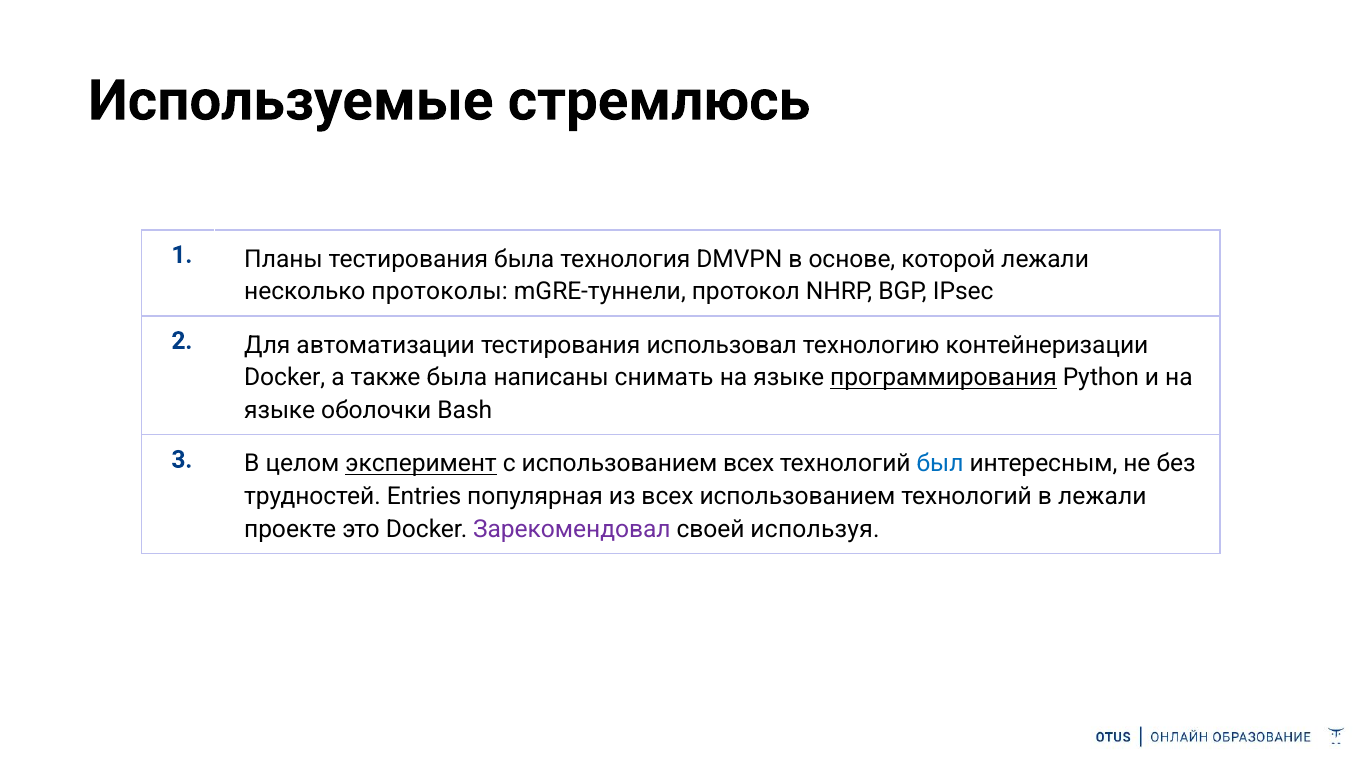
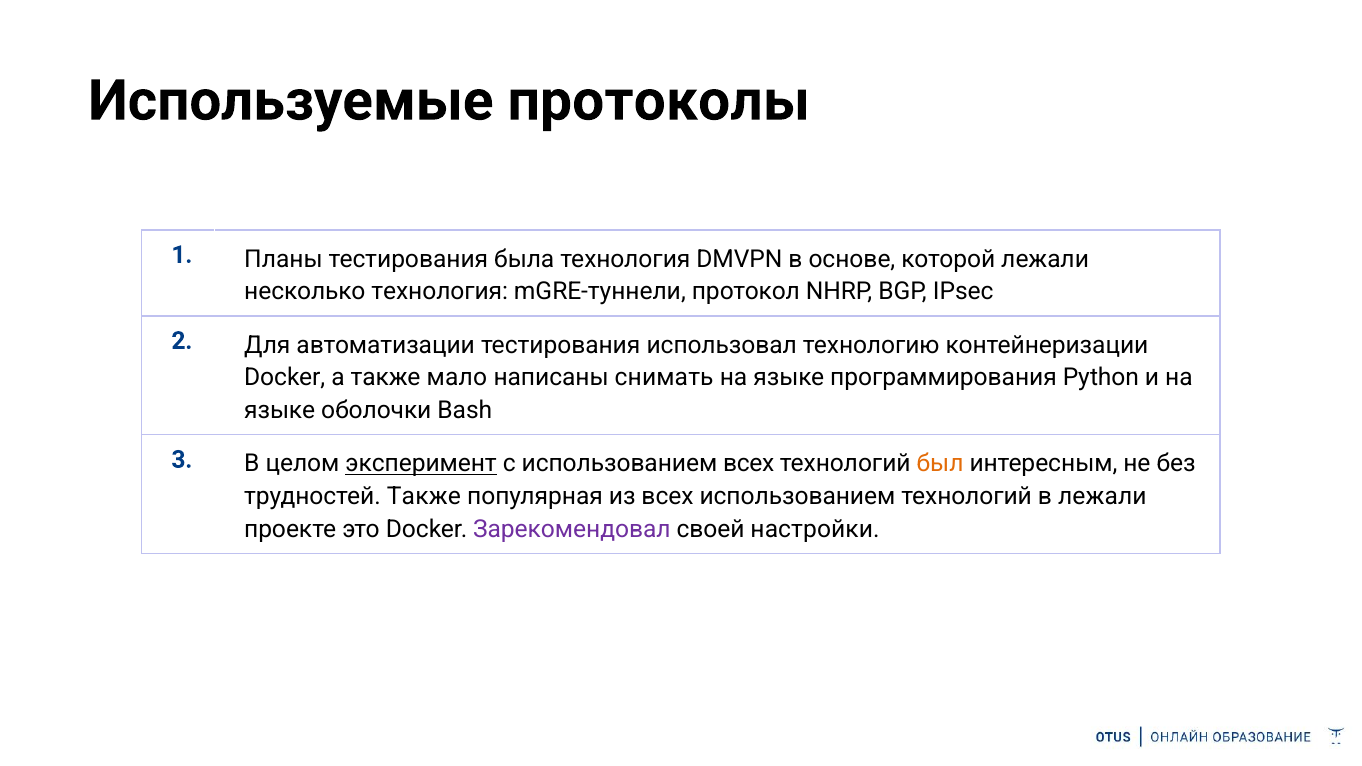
стремлюсь: стремлюсь -> протоколы
несколько протоколы: протоколы -> технология
также была: была -> мало
программирования underline: present -> none
был colour: blue -> orange
трудностей Entries: Entries -> Также
используя: используя -> настройки
